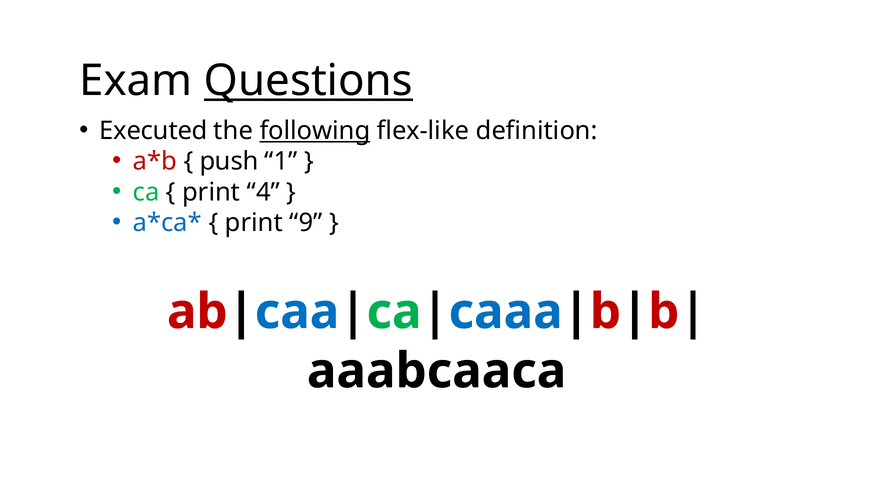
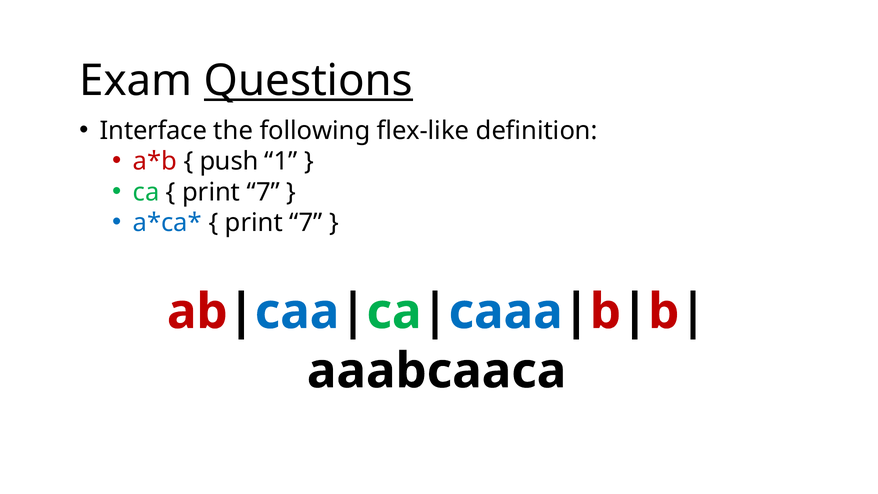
Executed: Executed -> Interface
following underline: present -> none
4 at (263, 192): 4 -> 7
9 at (306, 223): 9 -> 7
